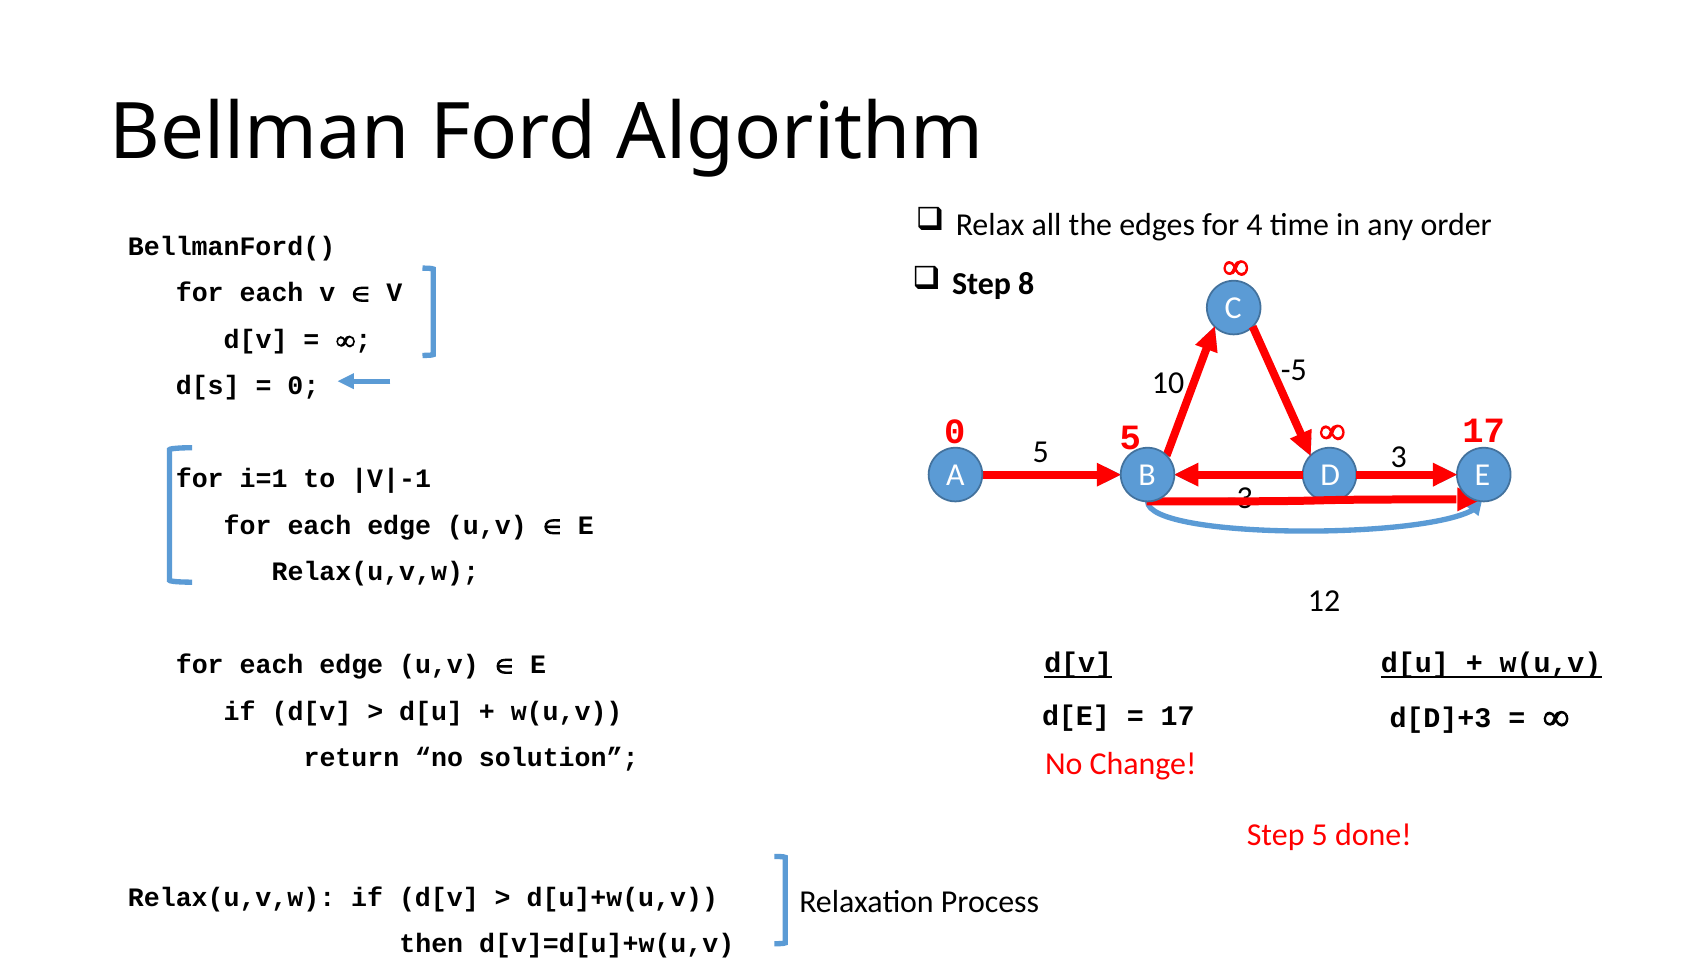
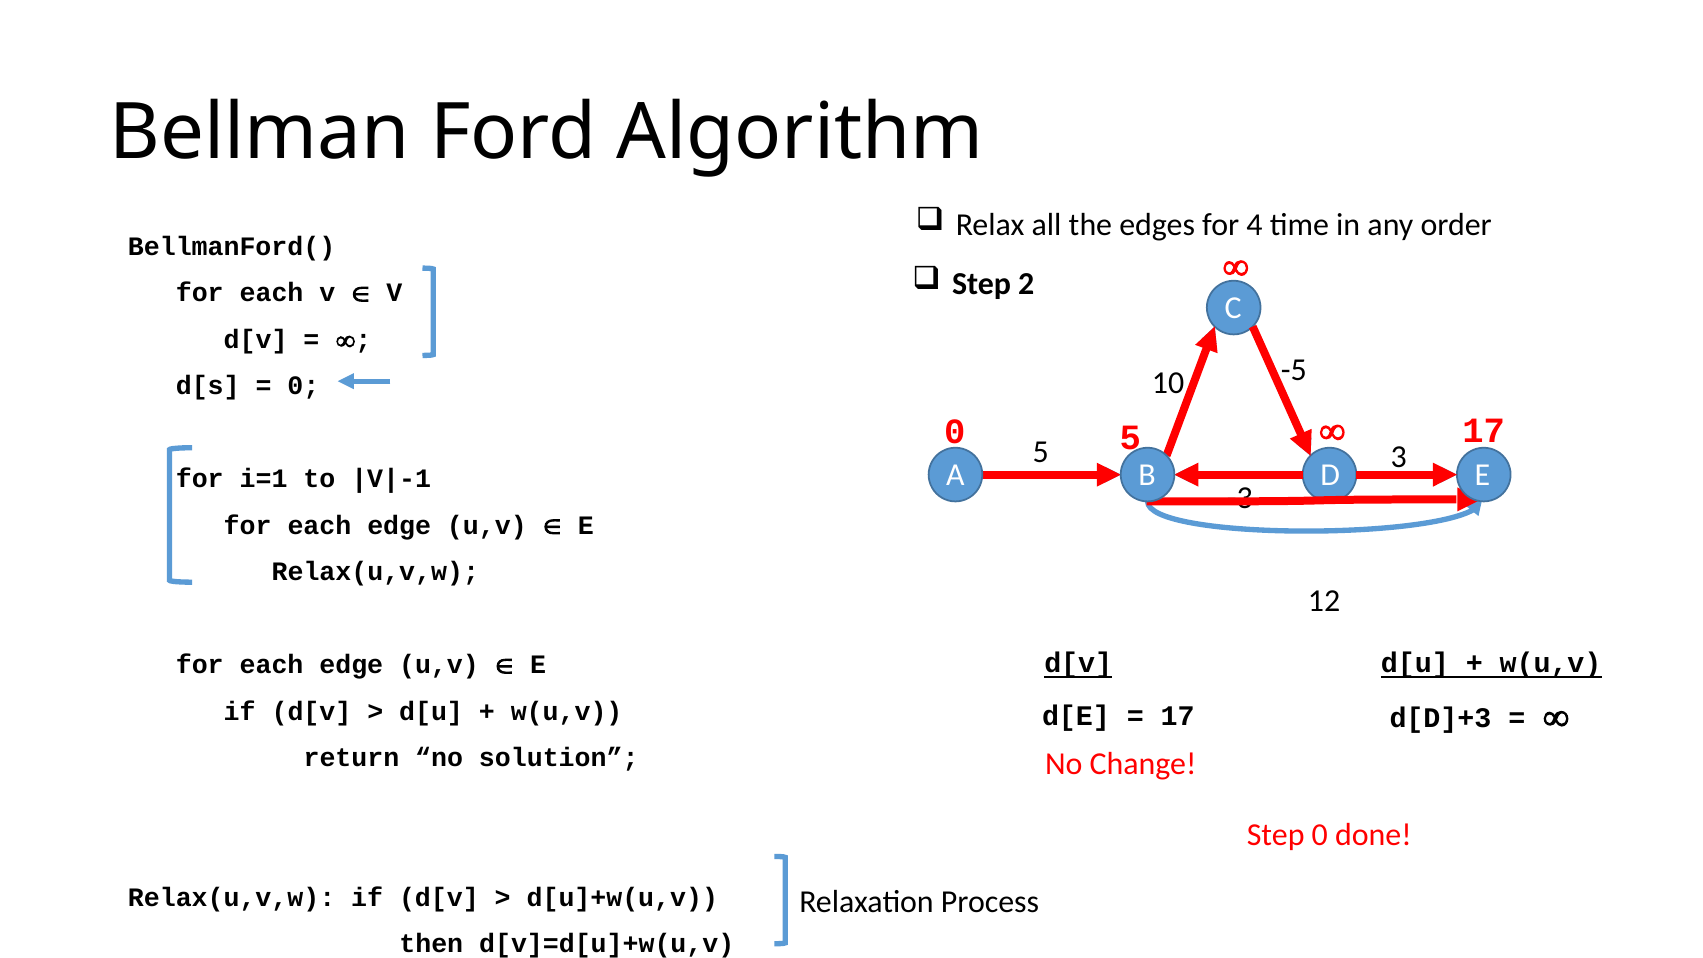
8: 8 -> 2
Step 5: 5 -> 0
